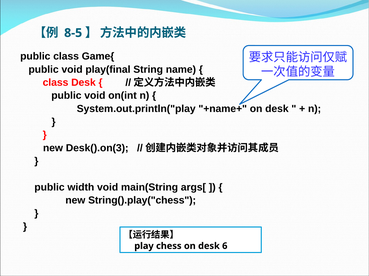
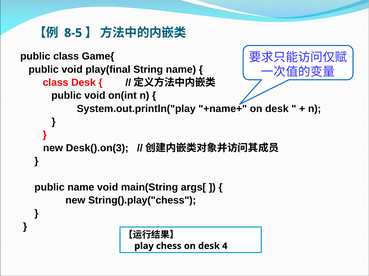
public width: width -> name
6: 6 -> 4
